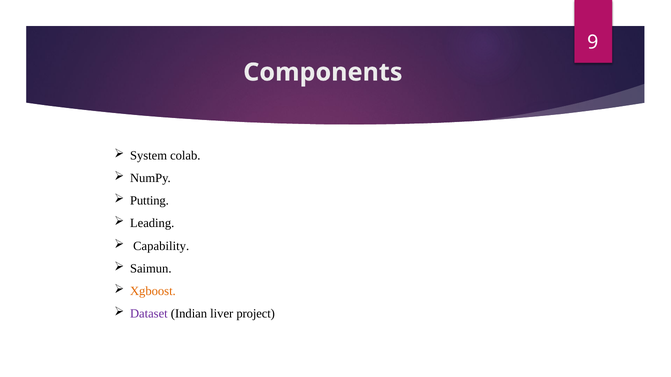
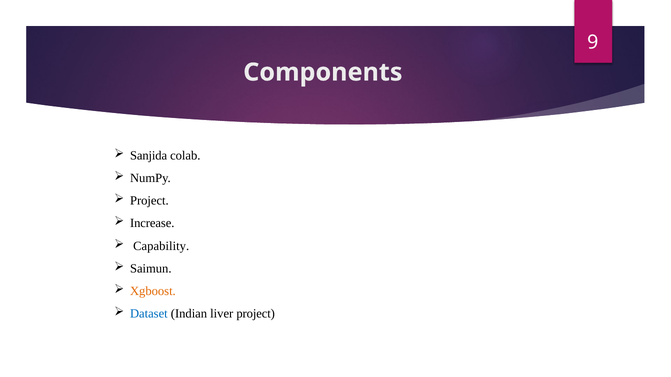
System: System -> Sanjida
Putting at (149, 201): Putting -> Project
Leading: Leading -> Increase
Dataset colour: purple -> blue
